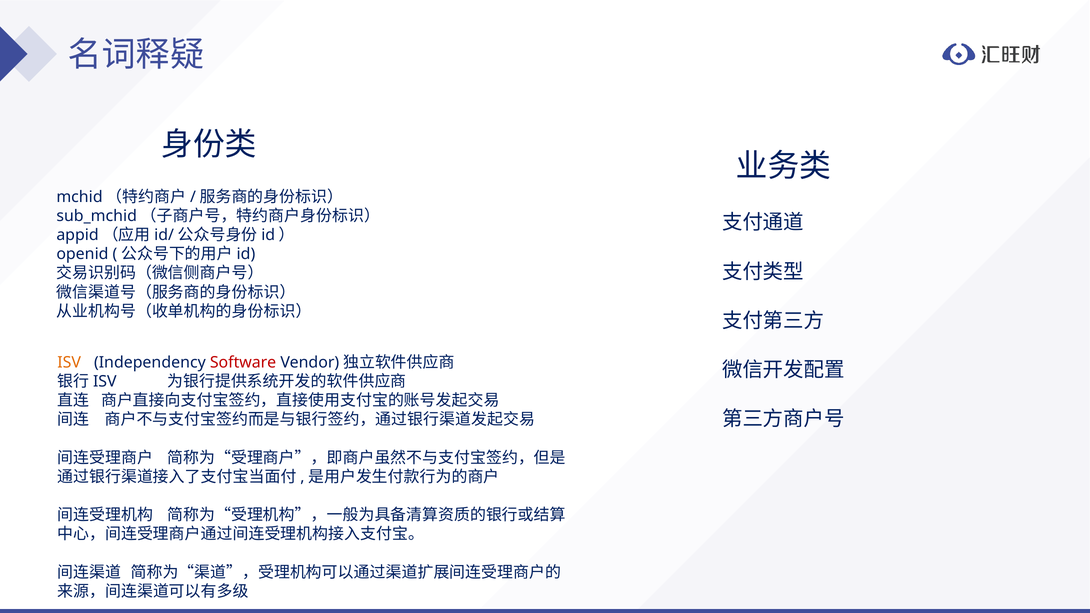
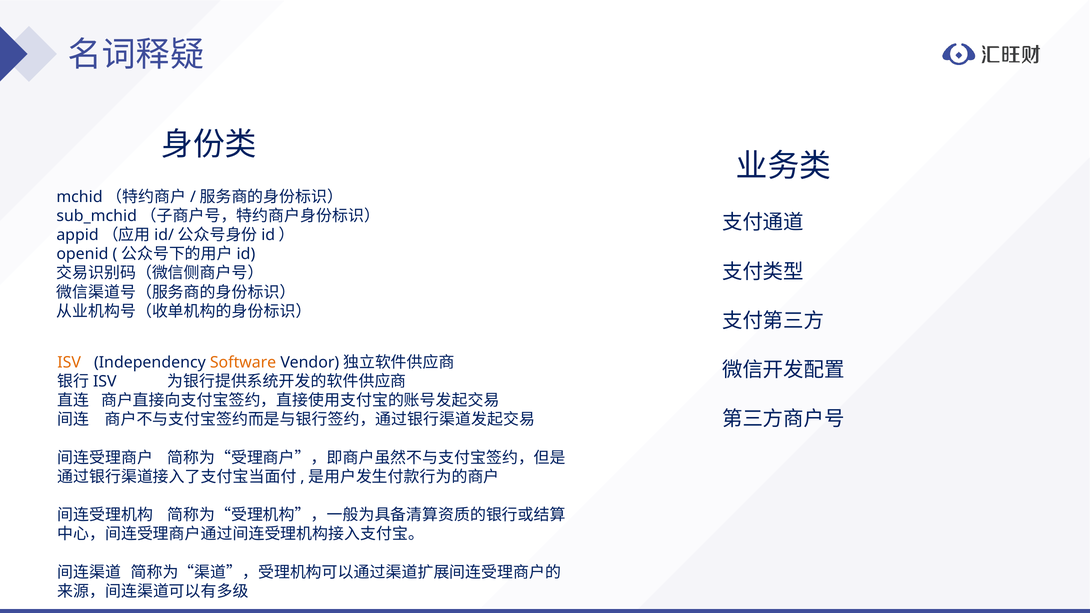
Software colour: red -> orange
